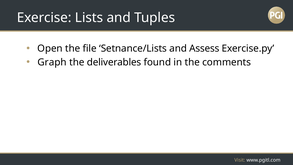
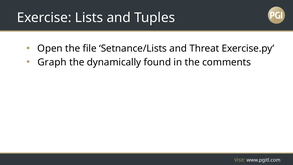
Assess: Assess -> Threat
deliverables: deliverables -> dynamically
